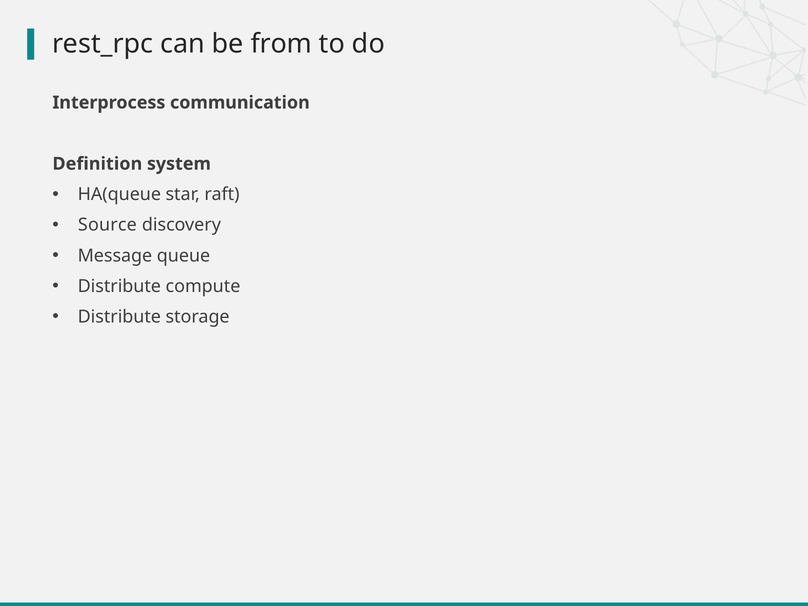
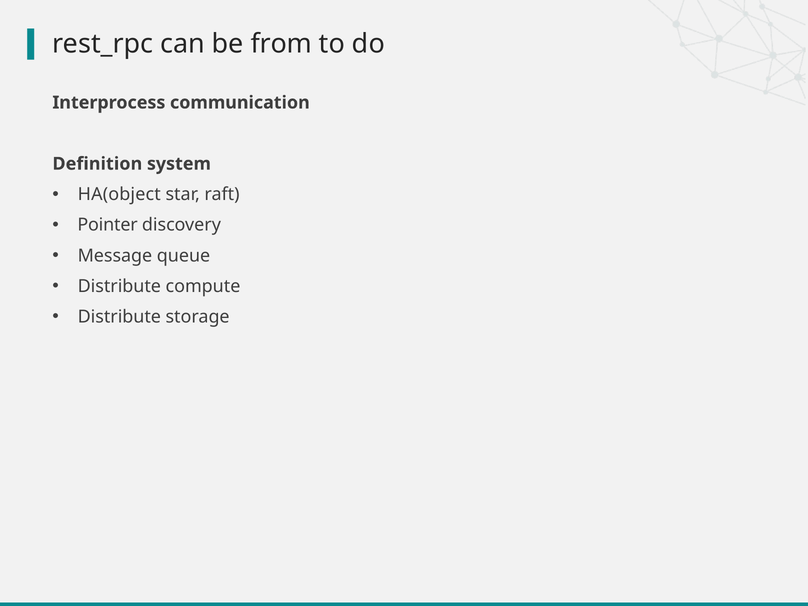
HA(queue: HA(queue -> HA(object
Source: Source -> Pointer
